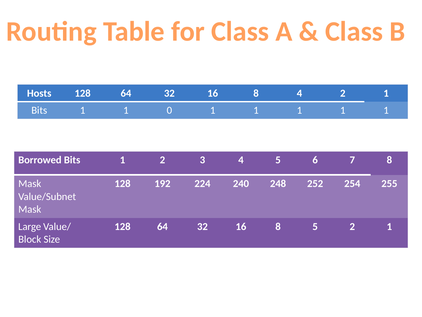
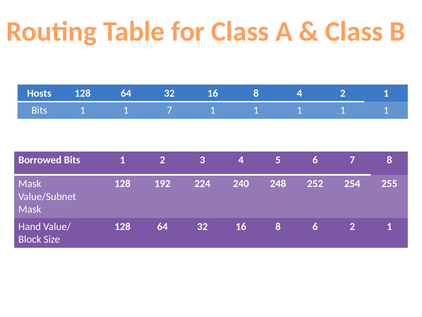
1 0: 0 -> 7
Large: Large -> Hand
8 5: 5 -> 6
